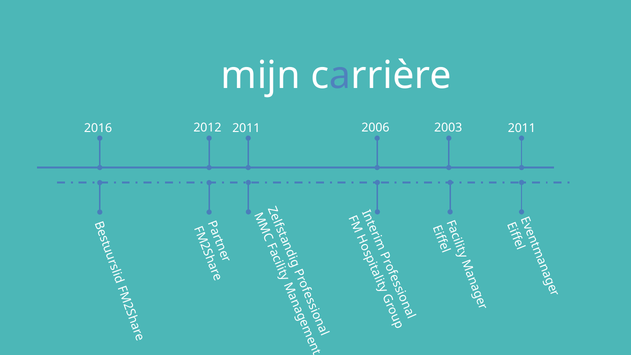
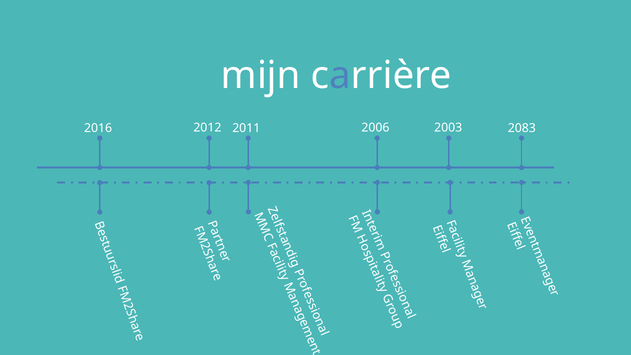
2011 at (522, 128): 2011 -> 2083
